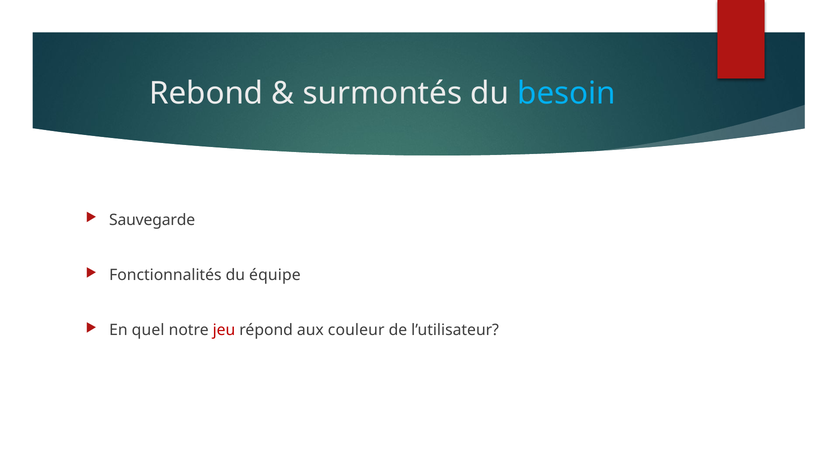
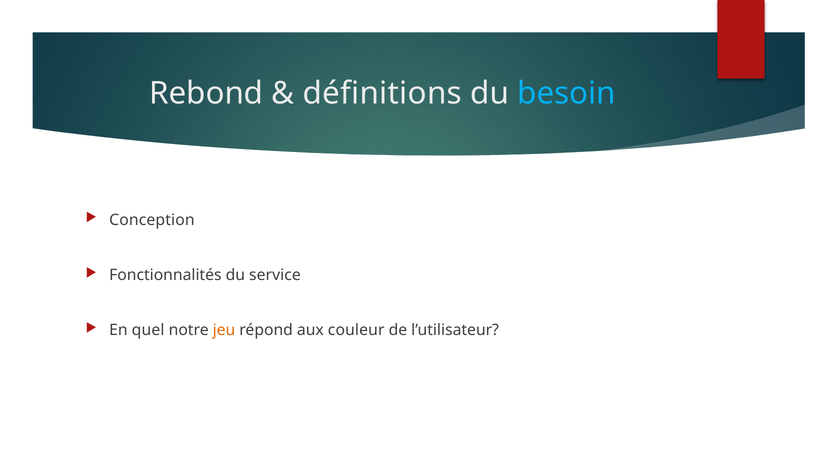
surmontés: surmontés -> définitions
Sauvegarde: Sauvegarde -> Conception
équipe: équipe -> service
jeu colour: red -> orange
